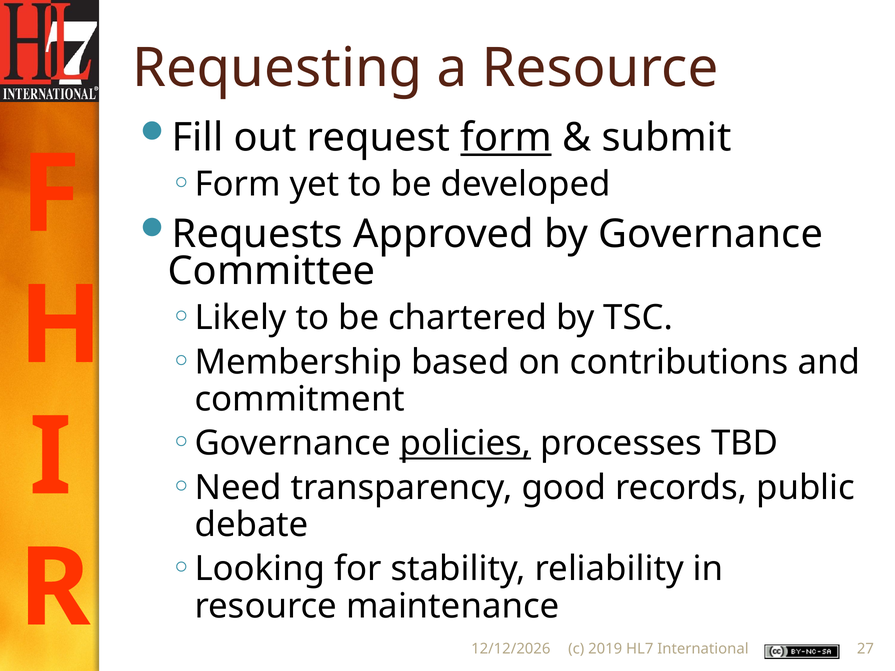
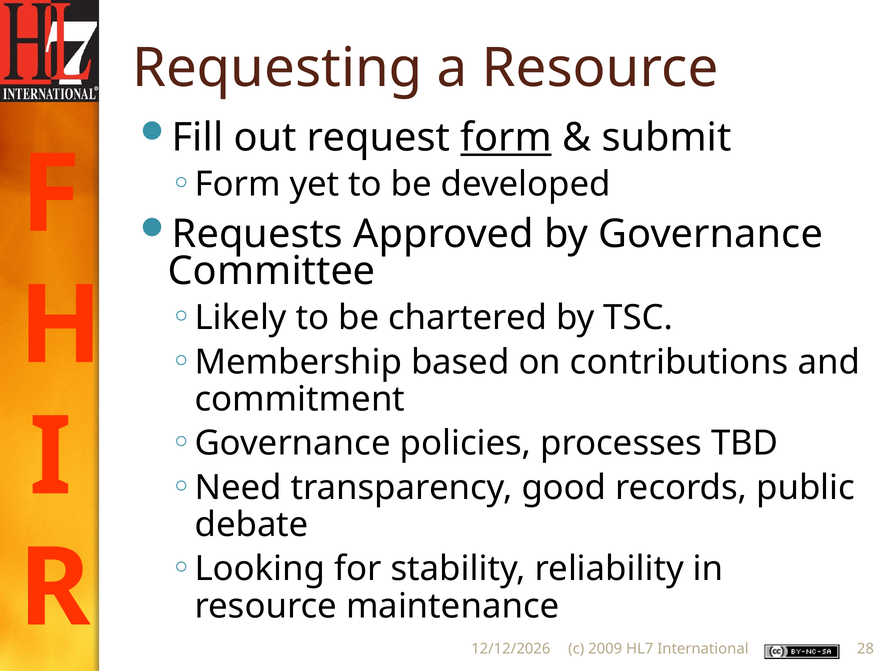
policies underline: present -> none
2019: 2019 -> 2009
27: 27 -> 28
